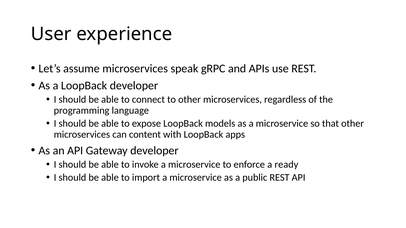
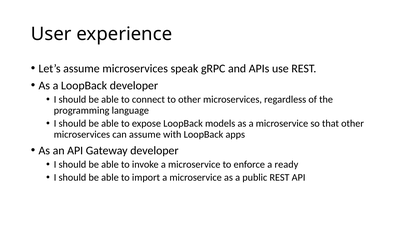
can content: content -> assume
